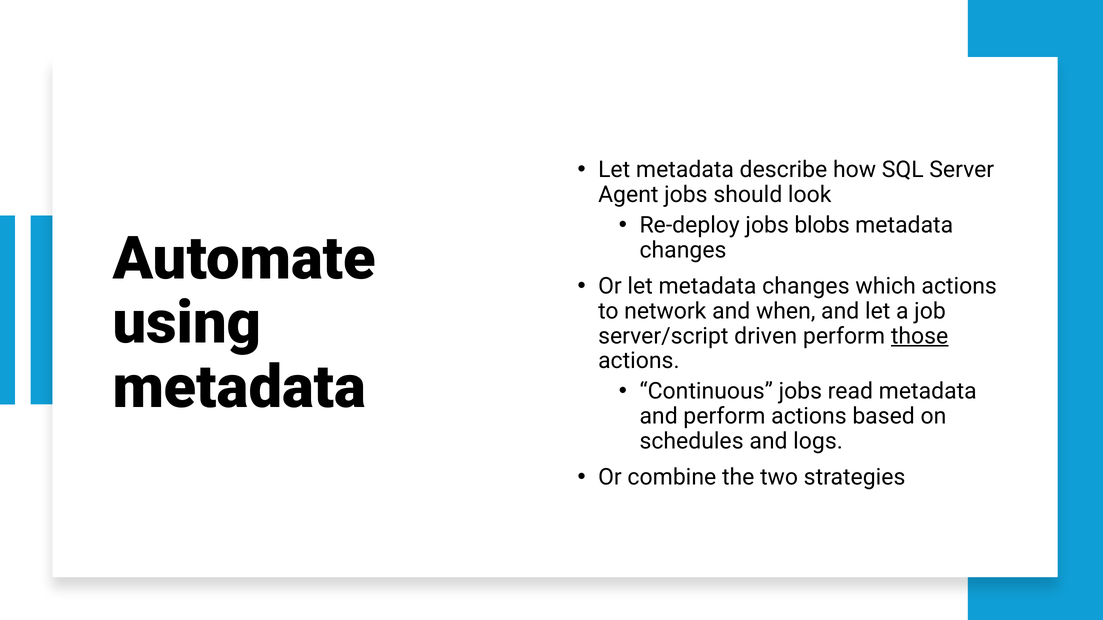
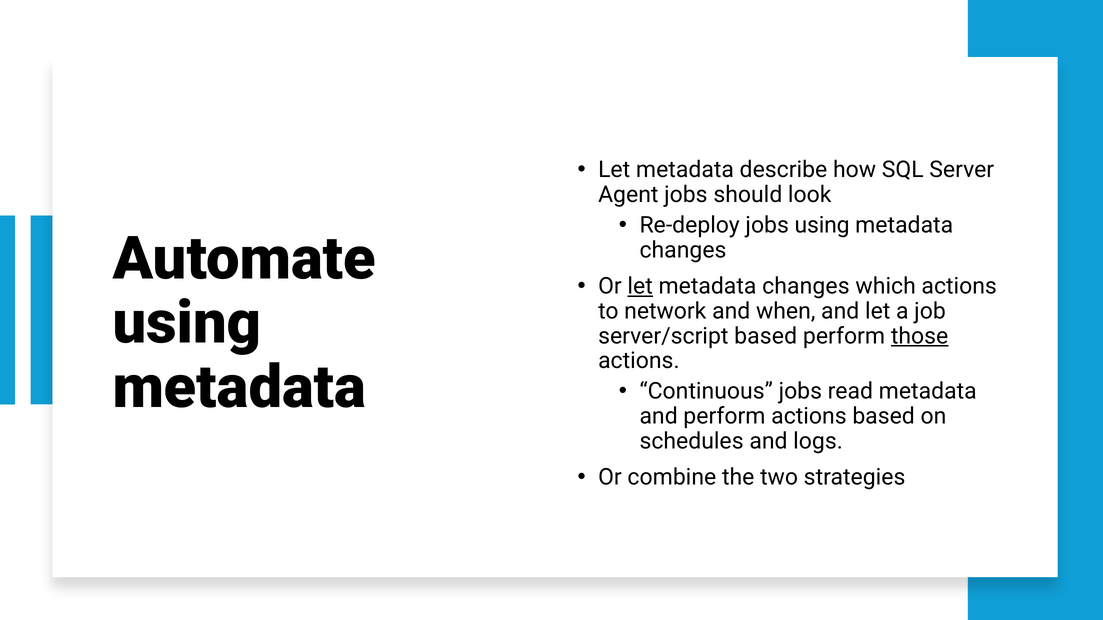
jobs blobs: blobs -> using
let at (640, 286) underline: none -> present
server/script driven: driven -> based
